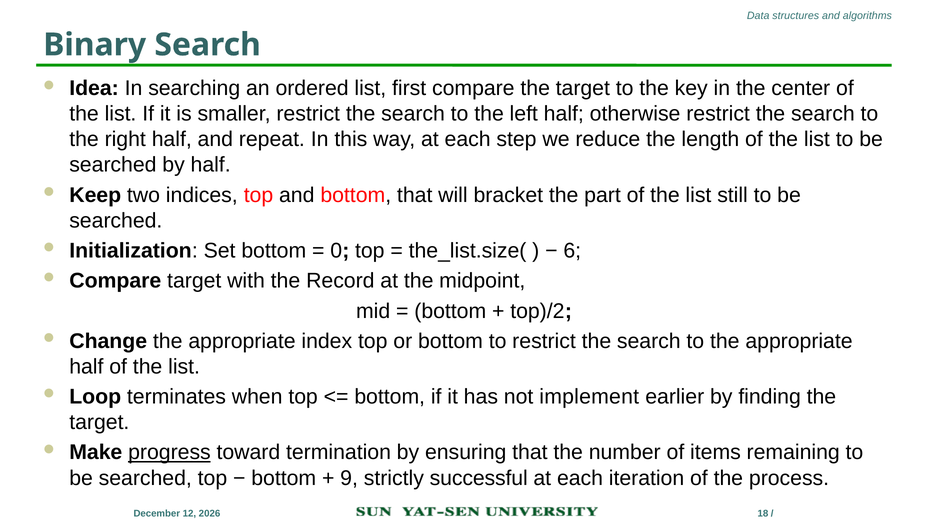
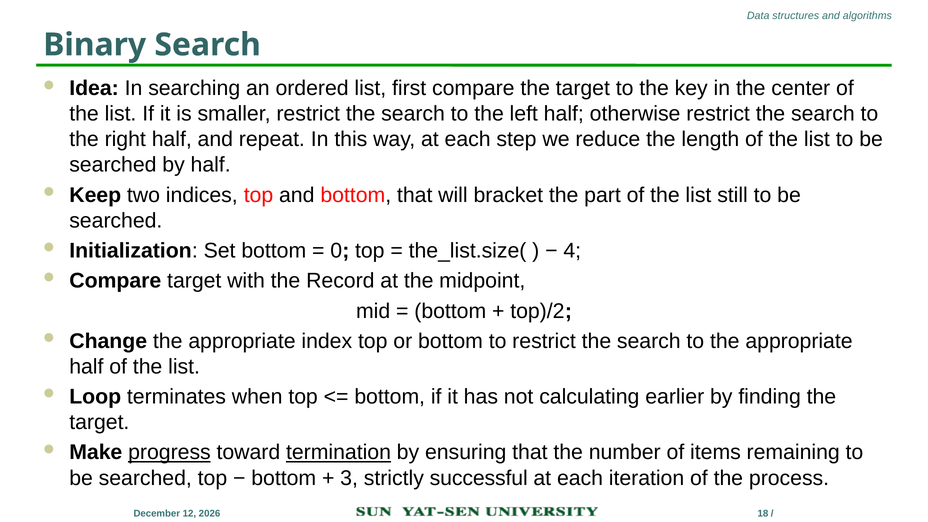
6: 6 -> 4
implement: implement -> calculating
termination underline: none -> present
9: 9 -> 3
